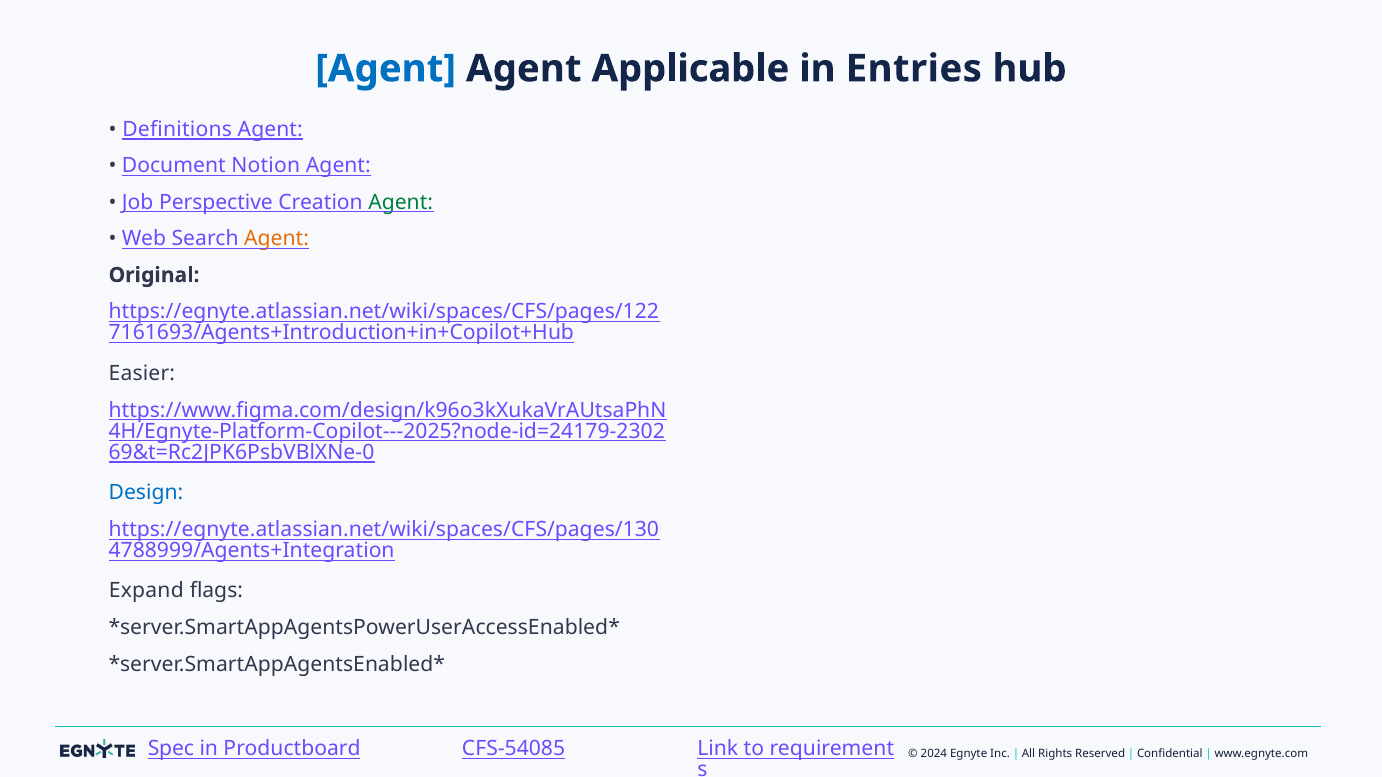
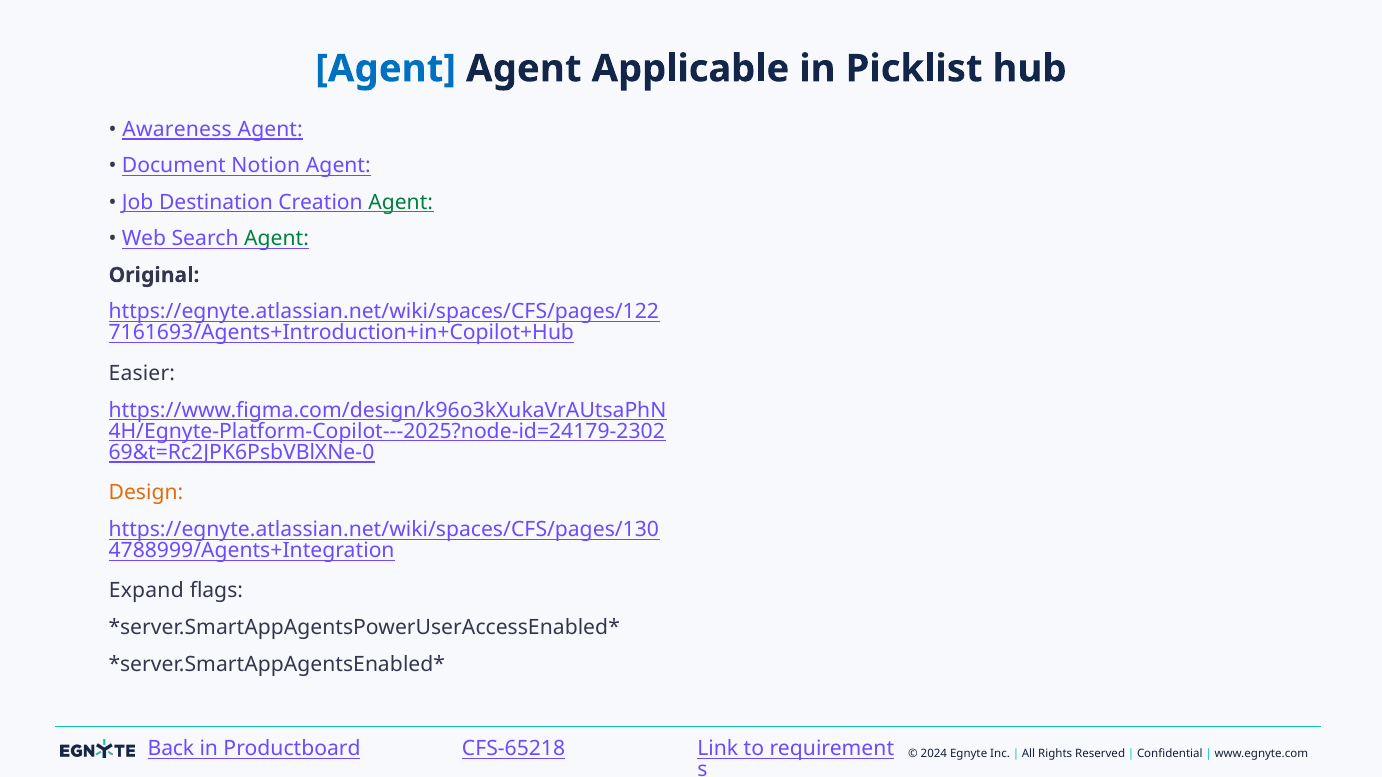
Entries: Entries -> Picklist
Definitions: Definitions -> Awareness
Perspective: Perspective -> Destination
Agent at (277, 239) colour: orange -> green
Design colour: blue -> orange
Spec: Spec -> Back
CFS-54085: CFS-54085 -> CFS-65218
